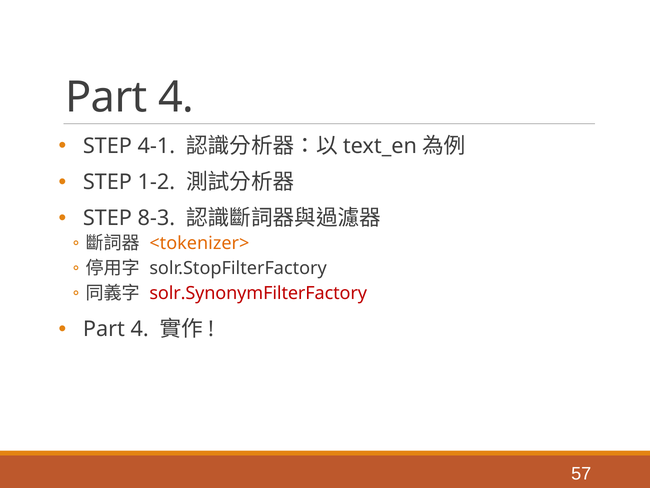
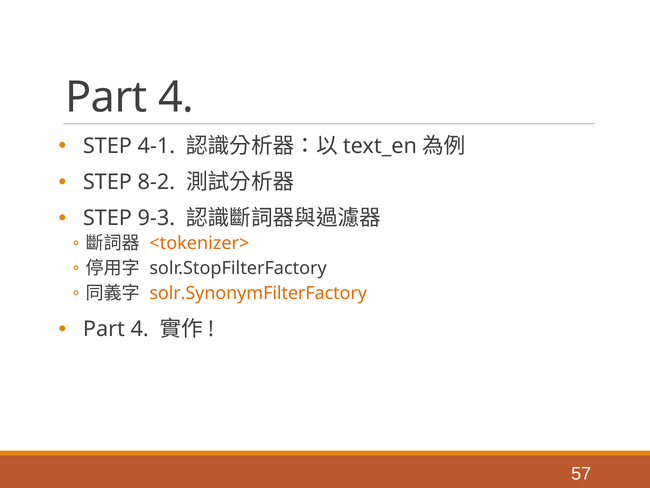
1-2: 1-2 -> 8-2
8-3: 8-3 -> 9-3
solr.SynonymFilterFactory colour: red -> orange
